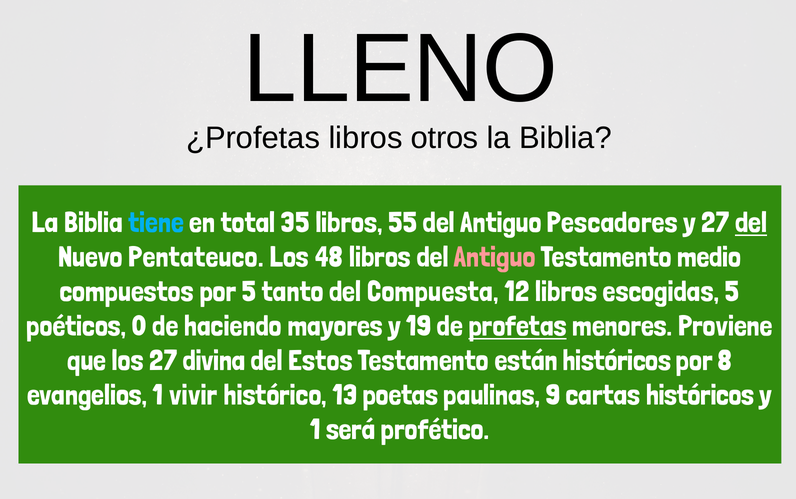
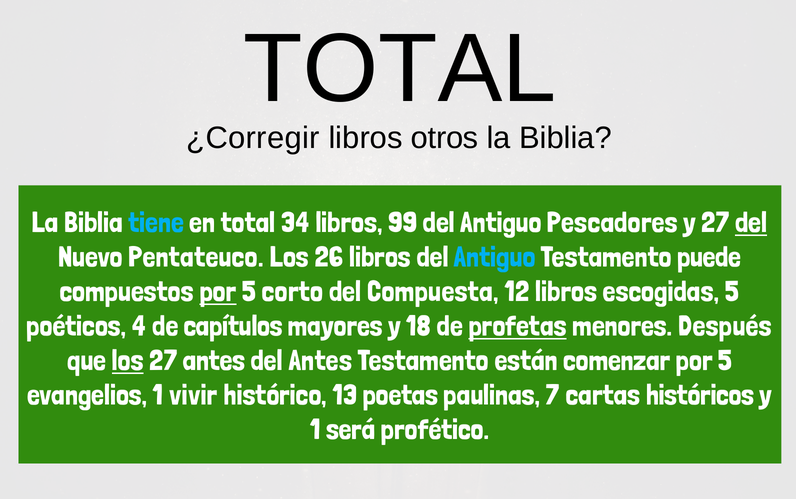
LLENO at (400, 69): LLENO -> TOTAL
¿Profetas: ¿Profetas -> ¿Corregir
35: 35 -> 34
55: 55 -> 99
48: 48 -> 26
Antiguo at (495, 257) colour: pink -> light blue
medio: medio -> puede
por at (218, 291) underline: none -> present
tanto: tanto -> corto
0: 0 -> 4
haciendo: haciendo -> capítulos
19: 19 -> 18
Proviene: Proviene -> Después
los at (128, 360) underline: none -> present
27 divina: divina -> antes
del Estos: Estos -> Antes
están históricos: históricos -> comenzar
8 at (725, 360): 8 -> 5
9: 9 -> 7
